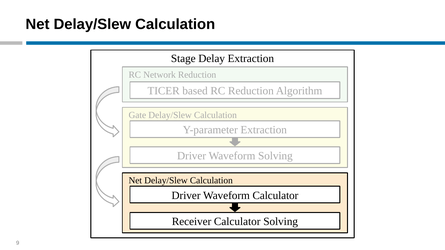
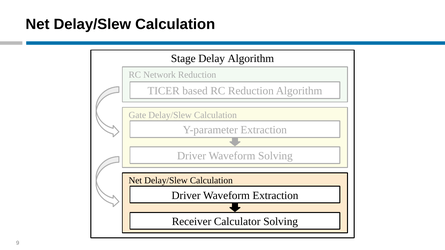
Delay Extraction: Extraction -> Algorithm
Waveform Calculator: Calculator -> Extraction
